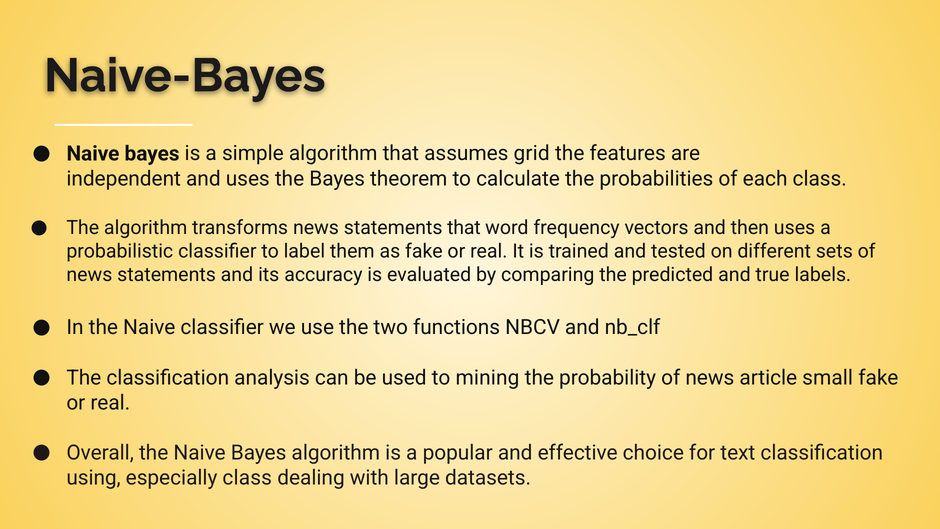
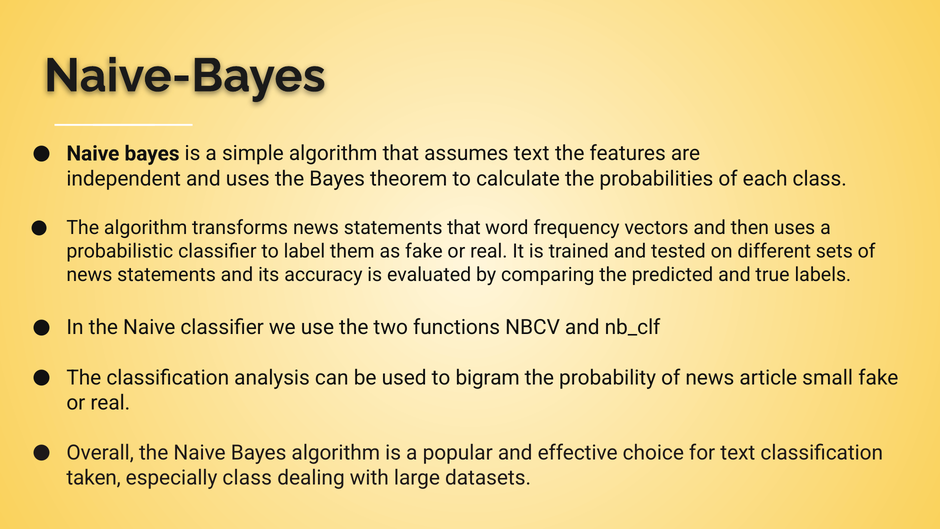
assumes grid: grid -> text
mining: mining -> bigram
using: using -> taken
